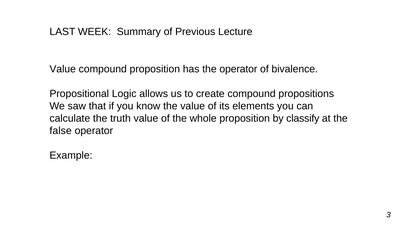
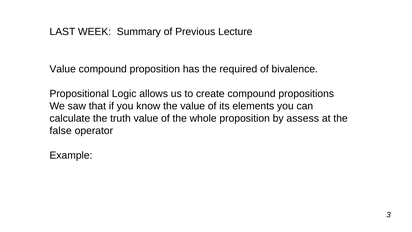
the operator: operator -> required
classify: classify -> assess
